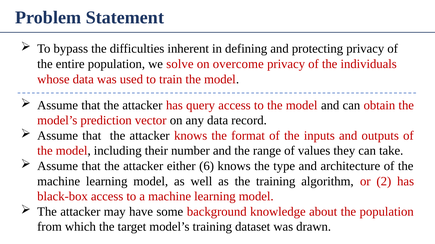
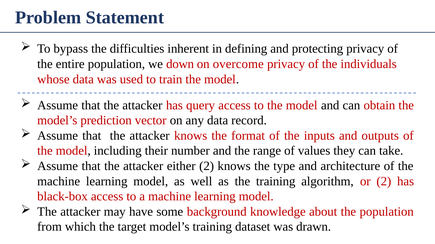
solve: solve -> down
either 6: 6 -> 2
